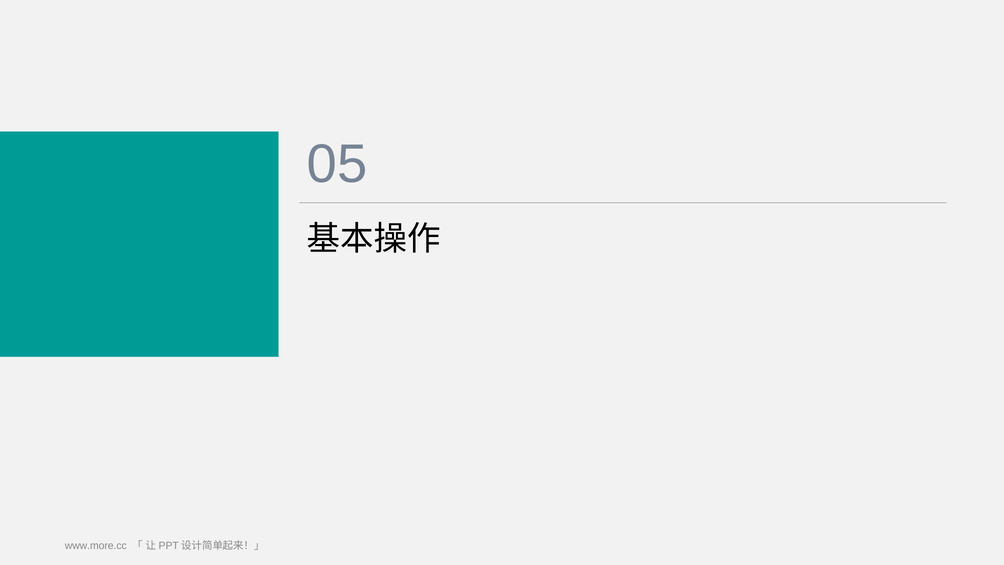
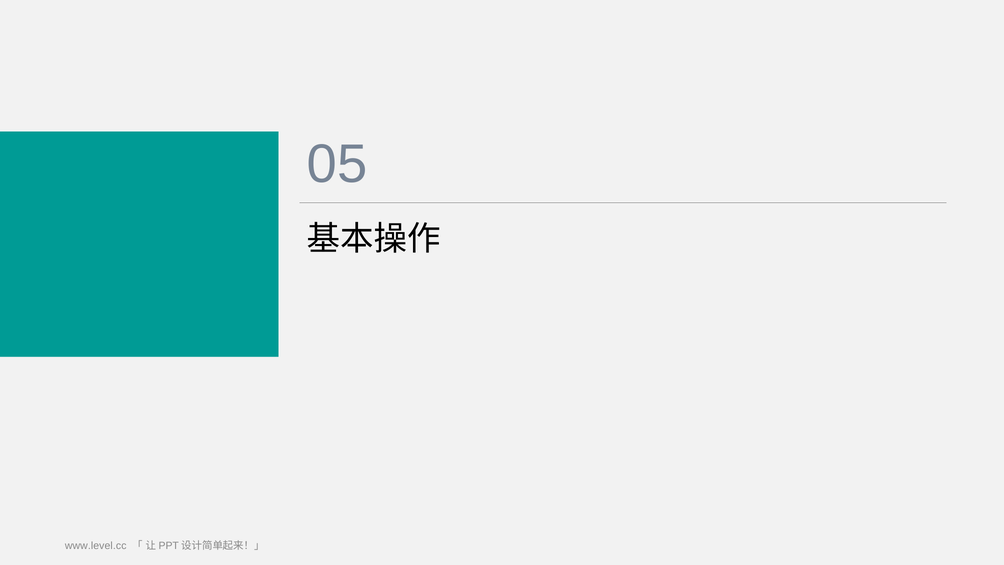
www.more.cc: www.more.cc -> www.level.cc
